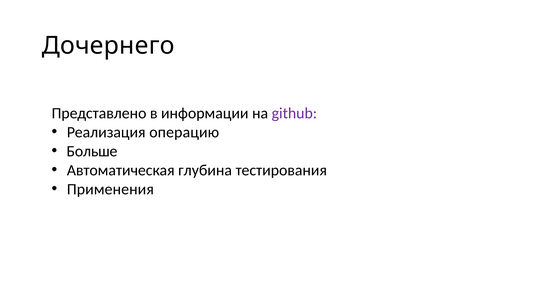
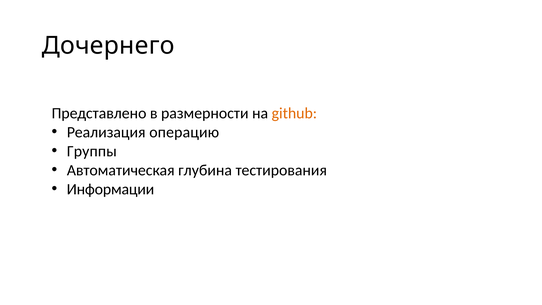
информации: информации -> размерности
github colour: purple -> orange
Больше: Больше -> Группы
Применения: Применения -> Информации
